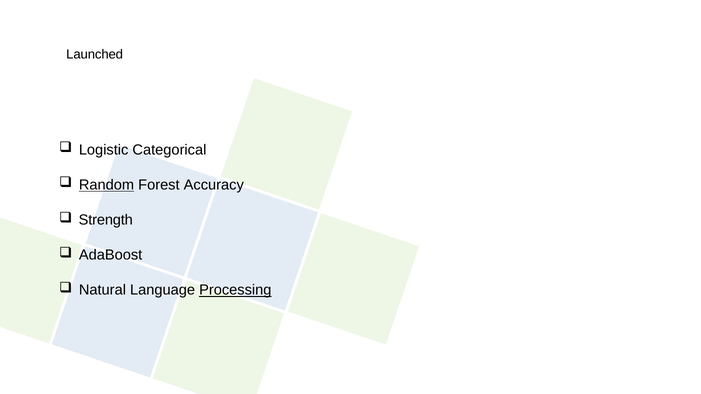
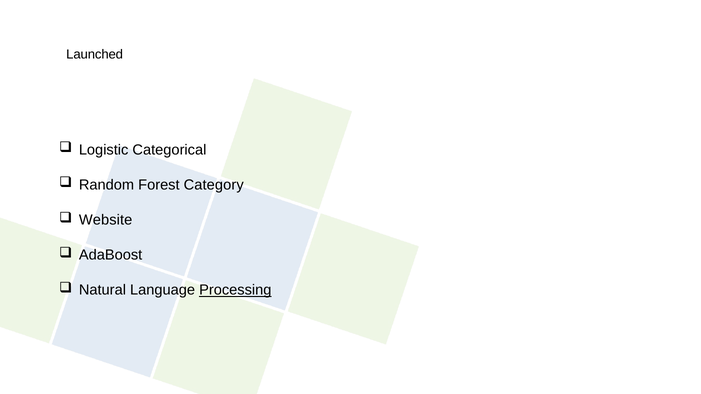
Random underline: present -> none
Accuracy: Accuracy -> Category
Strength: Strength -> Website
